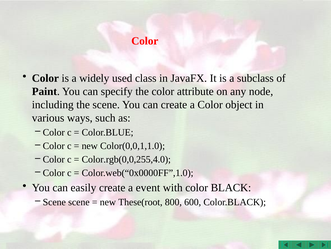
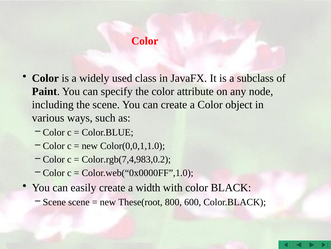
Color.rgb(0,0,255,4.0: Color.rgb(0,0,255,4.0 -> Color.rgb(7,4,983,0.2
event: event -> width
